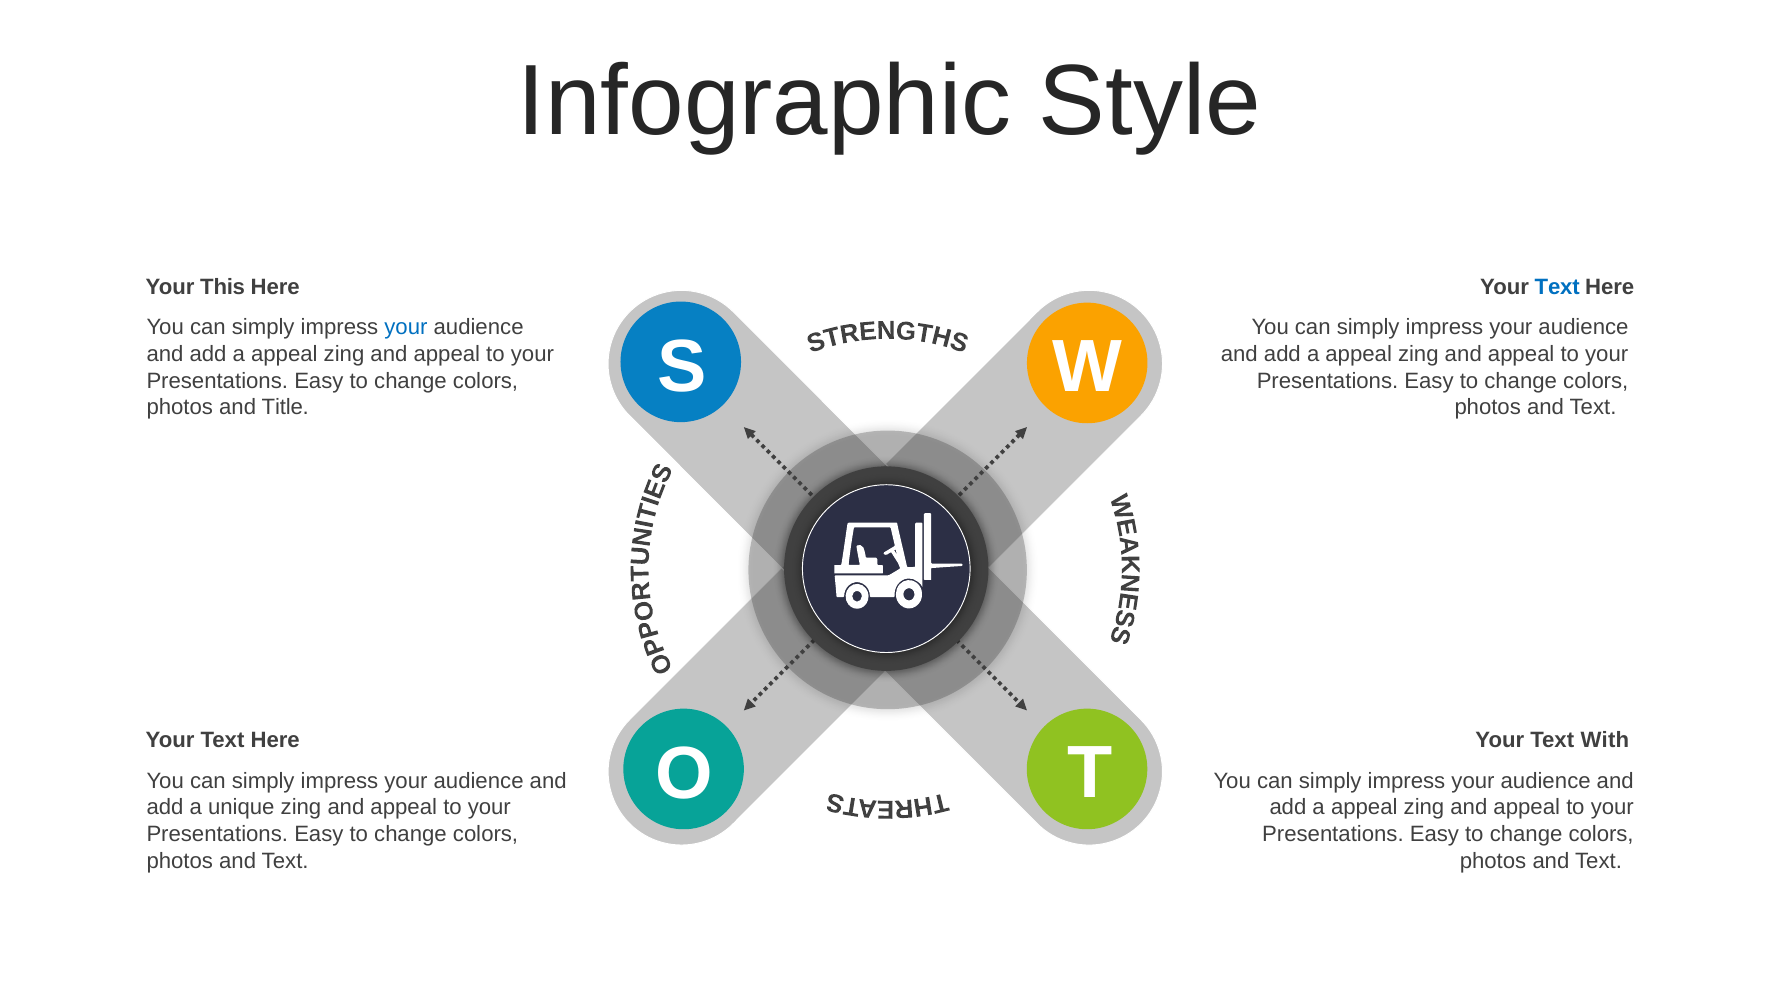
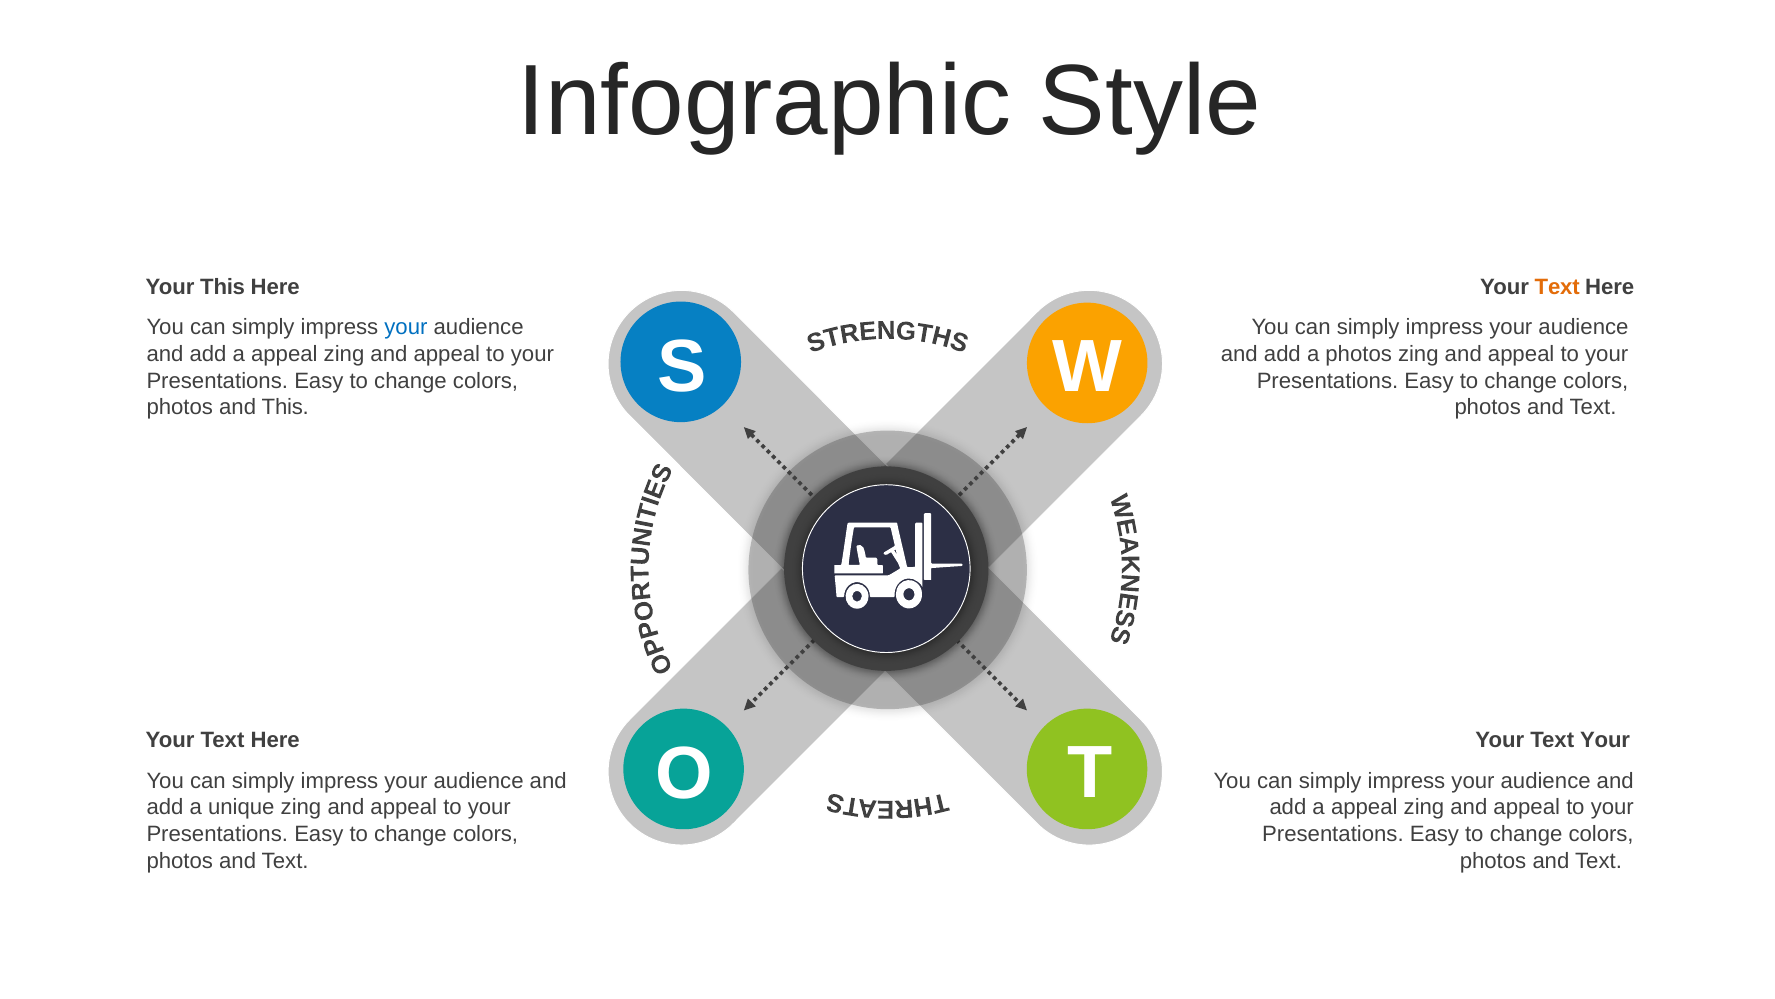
Text at (1557, 287) colour: blue -> orange
appeal at (1359, 354): appeal -> photos
and Title: Title -> This
Your Text With: With -> Your
